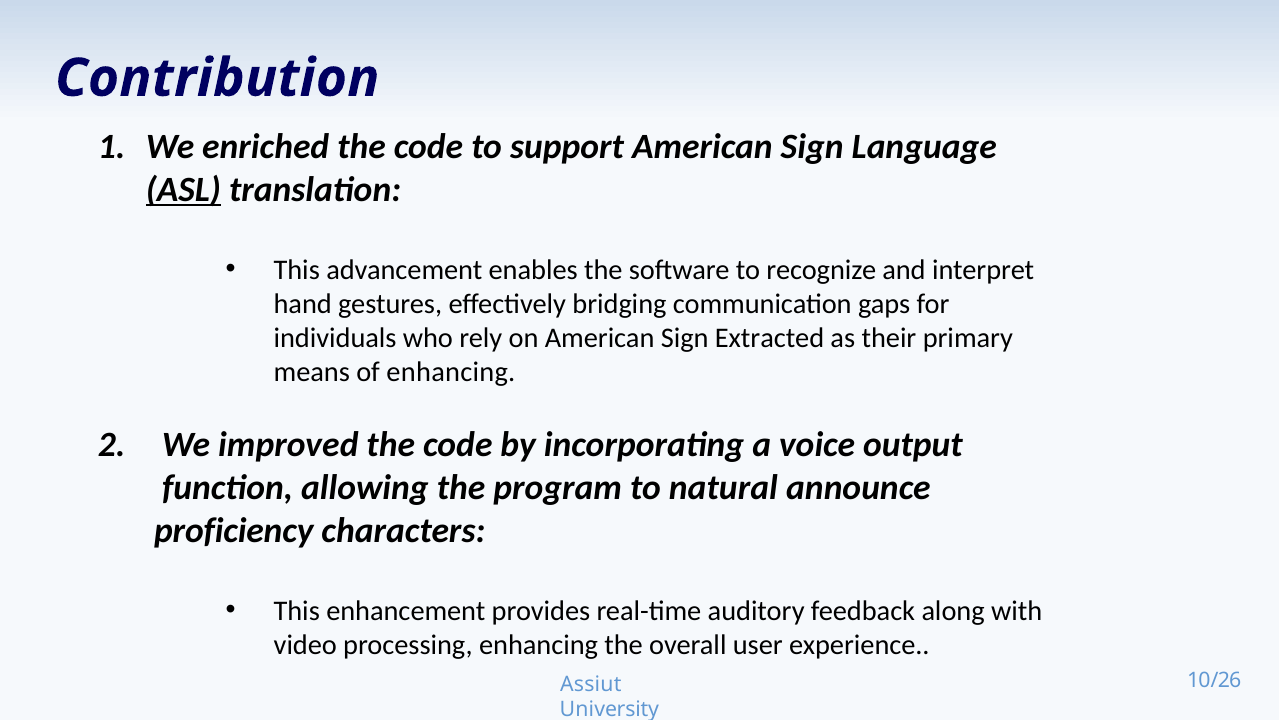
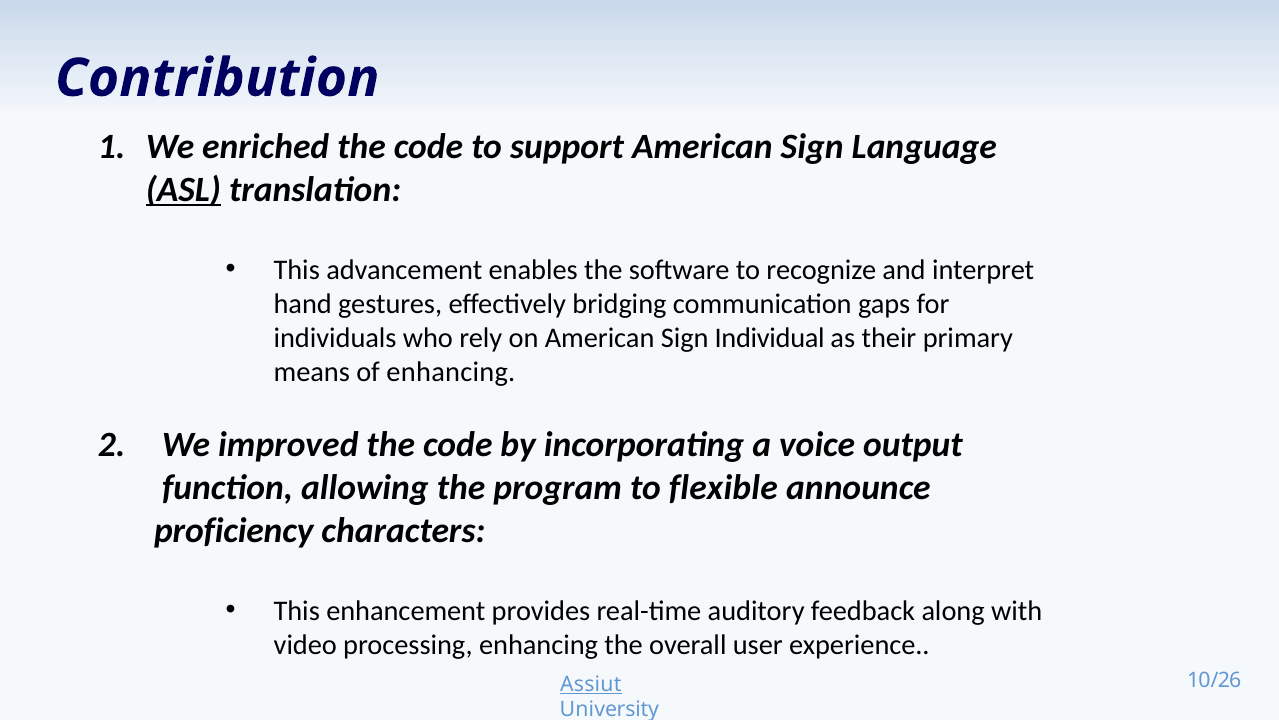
Extracted: Extracted -> Individual
natural: natural -> flexible
Assiut underline: none -> present
